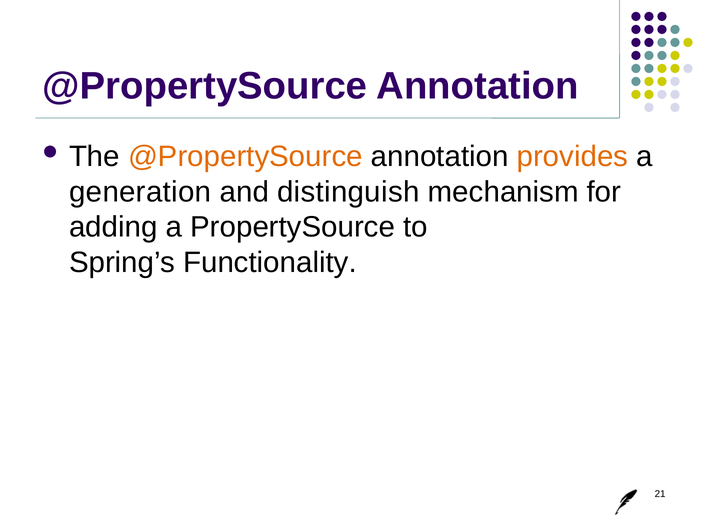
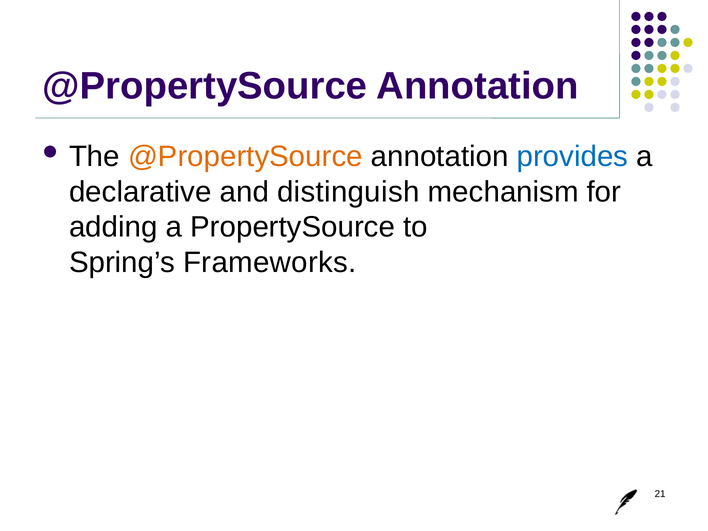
provides colour: orange -> blue
generation: generation -> declarative
Functionality: Functionality -> Frameworks
